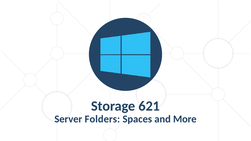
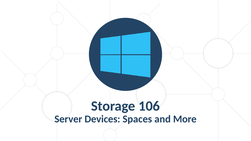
621: 621 -> 106
Folders: Folders -> Devices
